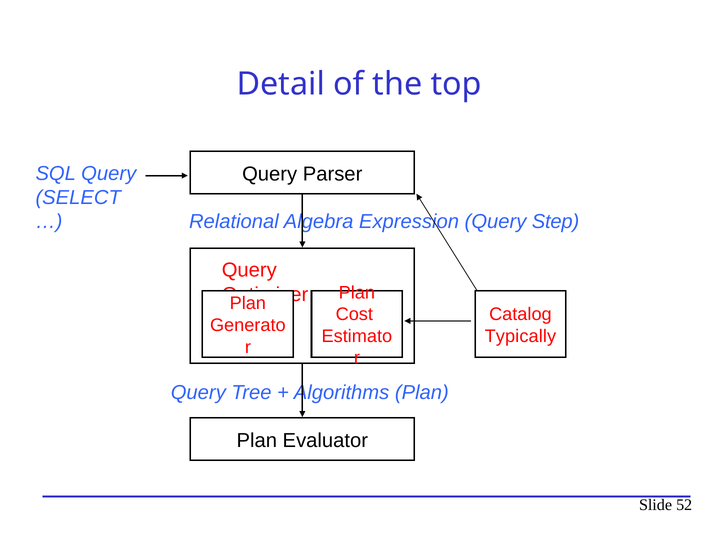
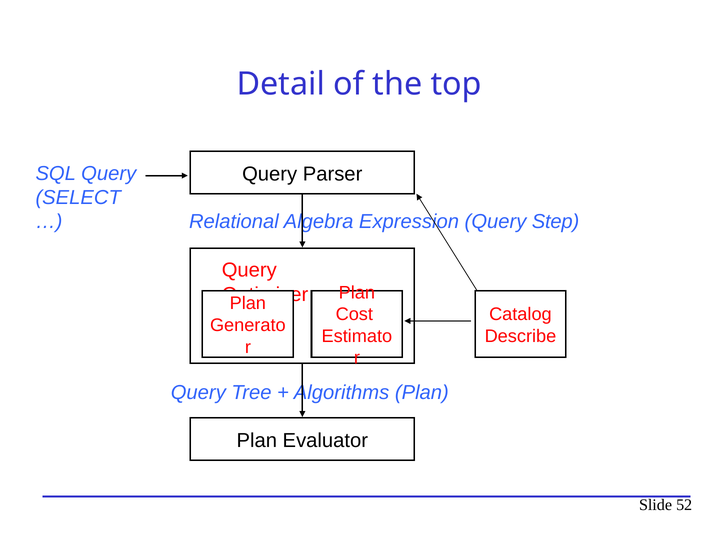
Typically: Typically -> Describe
